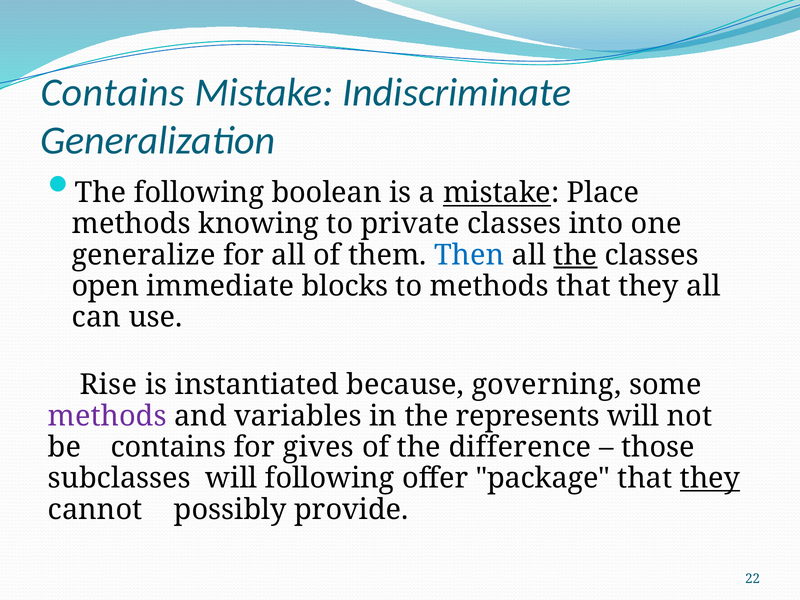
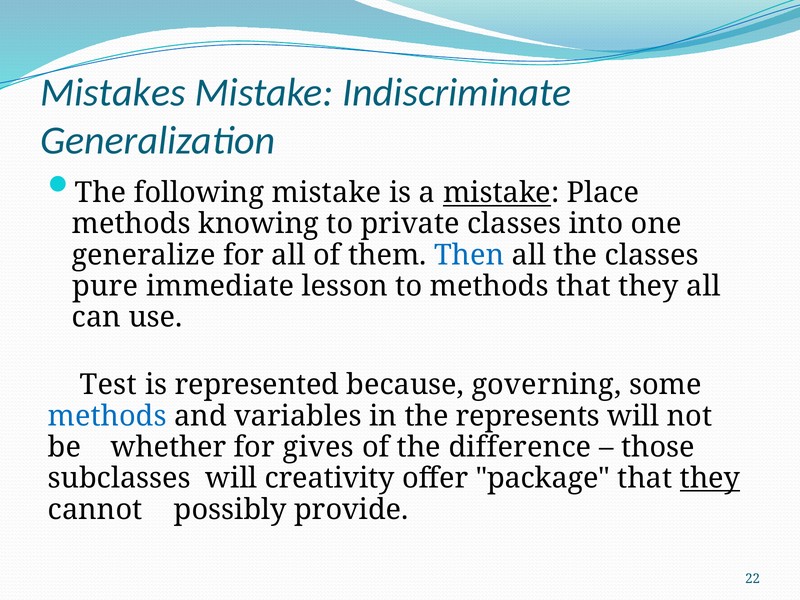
Contains at (113, 92): Contains -> Mistakes
following boolean: boolean -> mistake
the at (575, 255) underline: present -> none
open: open -> pure
blocks: blocks -> lesson
Rise: Rise -> Test
instantiated: instantiated -> represented
methods at (107, 416) colour: purple -> blue
be contains: contains -> whether
will following: following -> creativity
